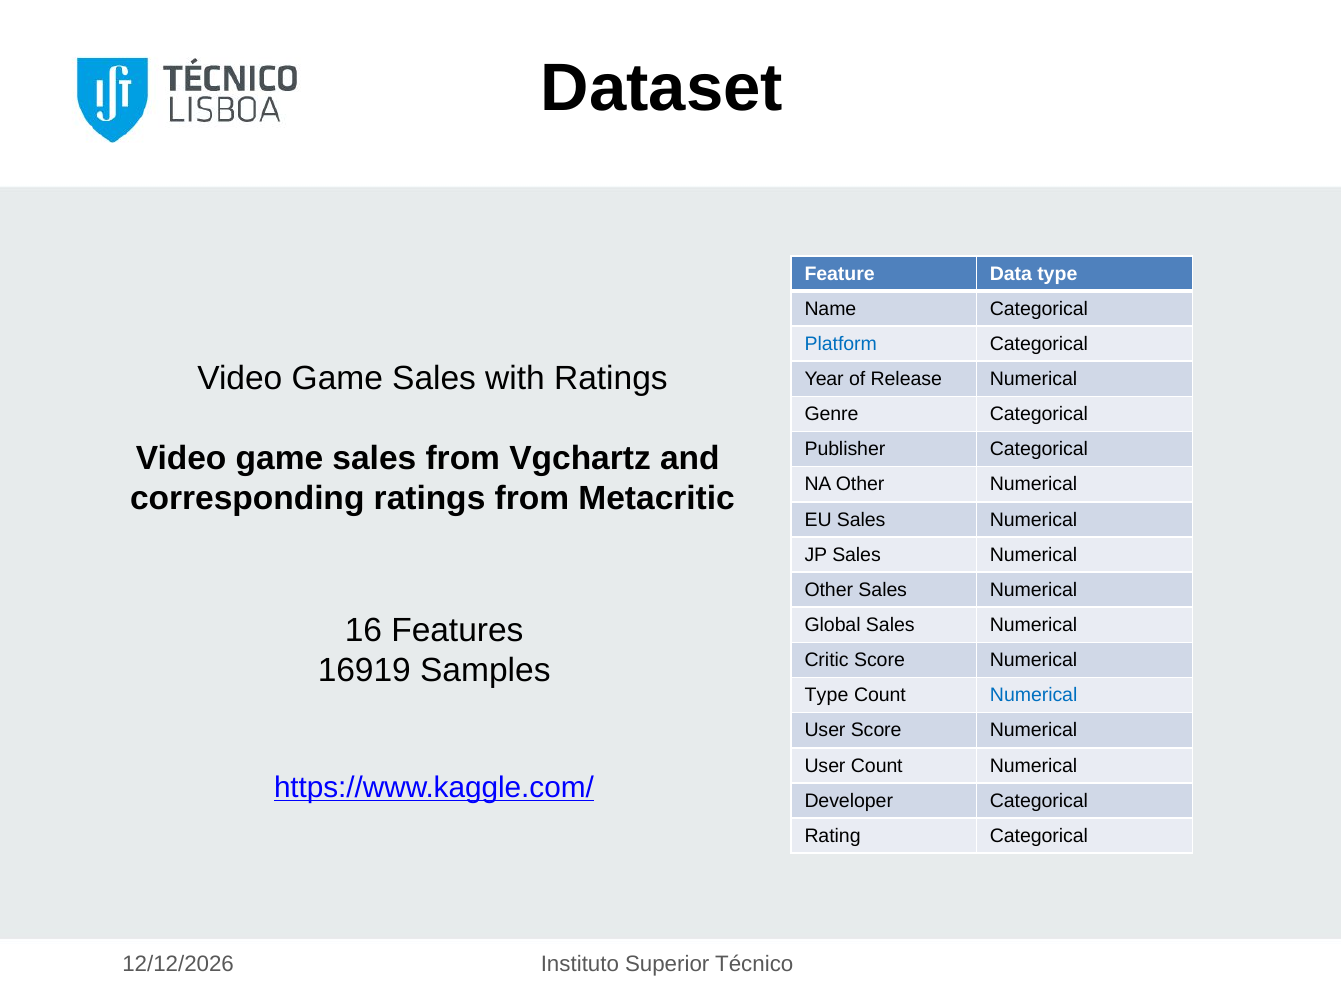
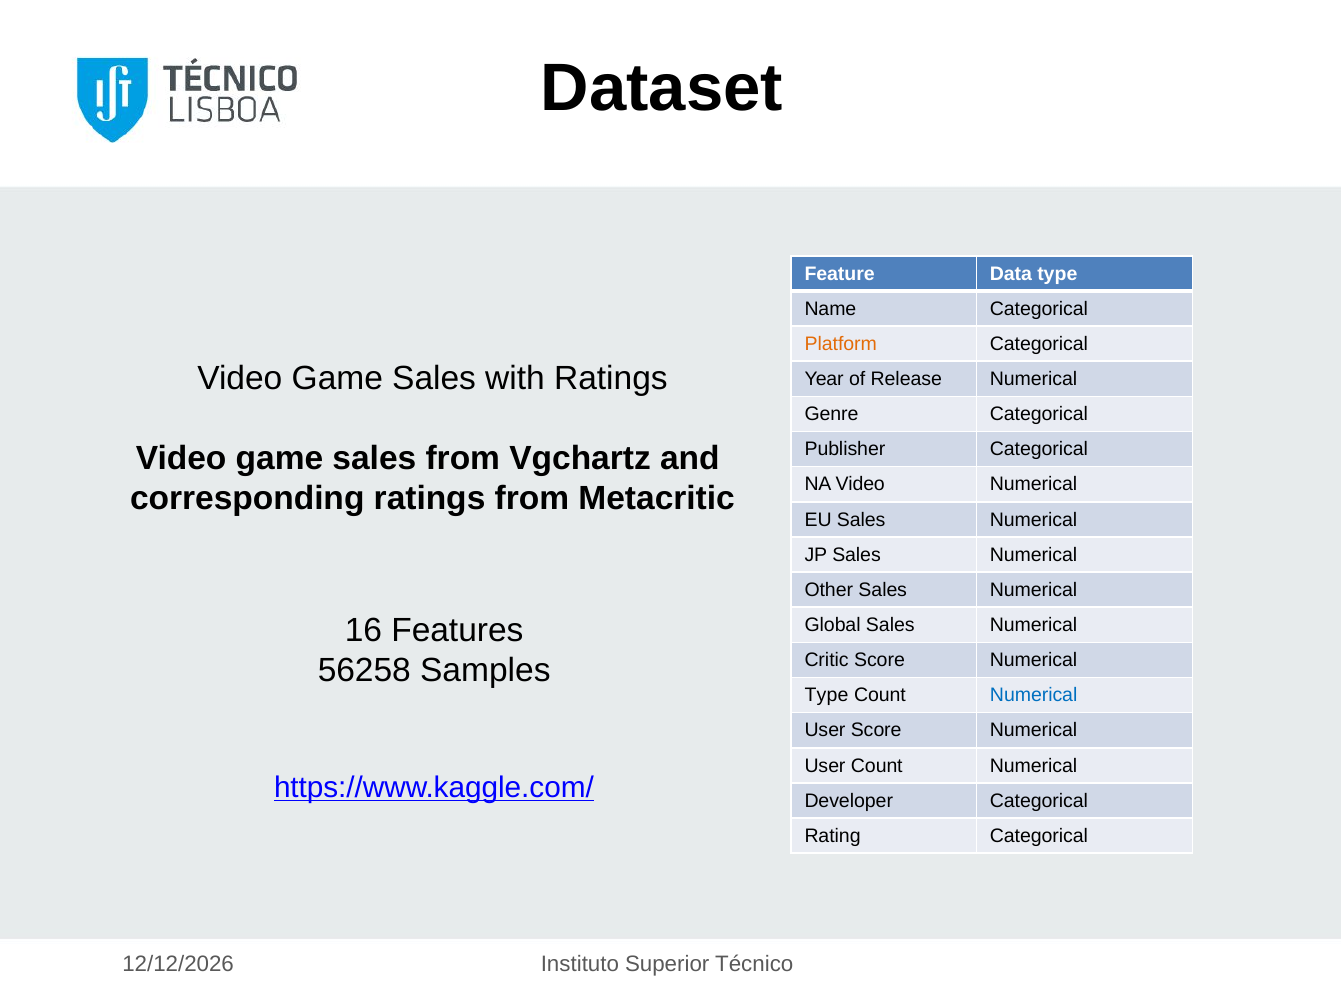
Platform colour: blue -> orange
NA Other: Other -> Video
16919: 16919 -> 56258
